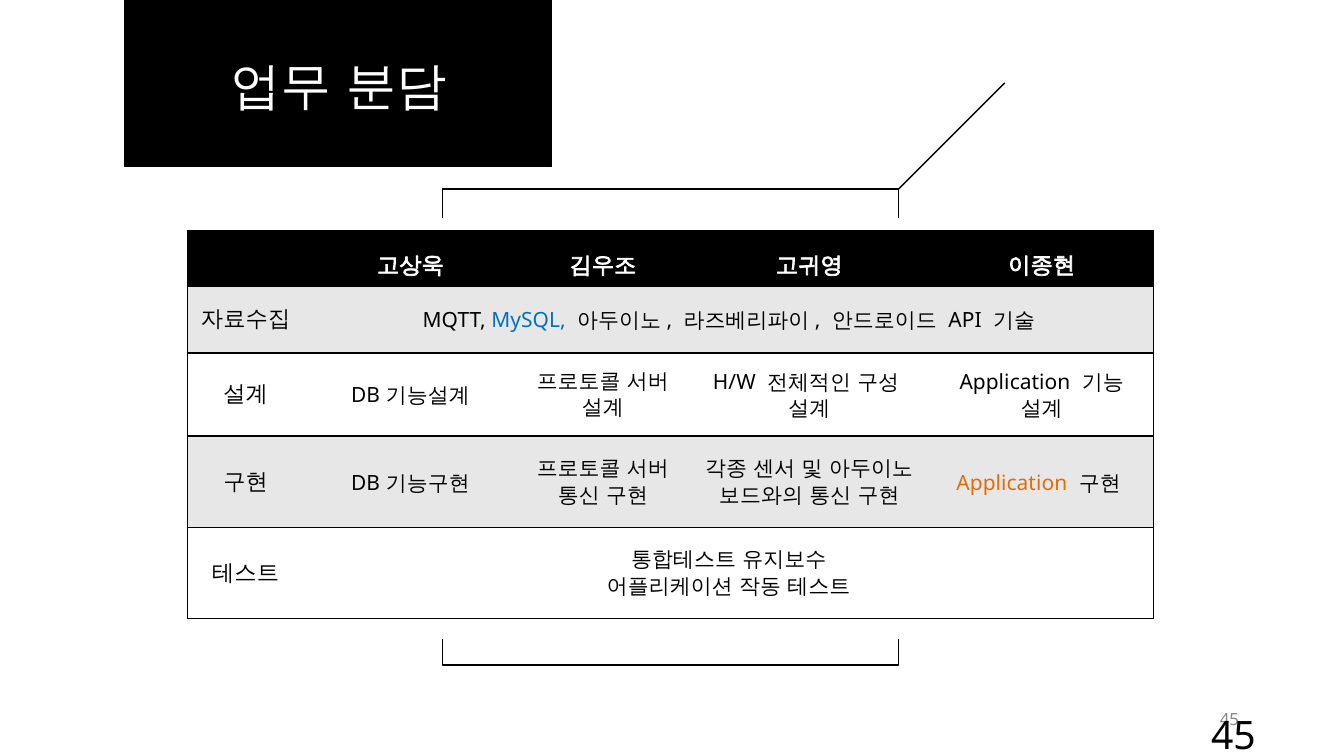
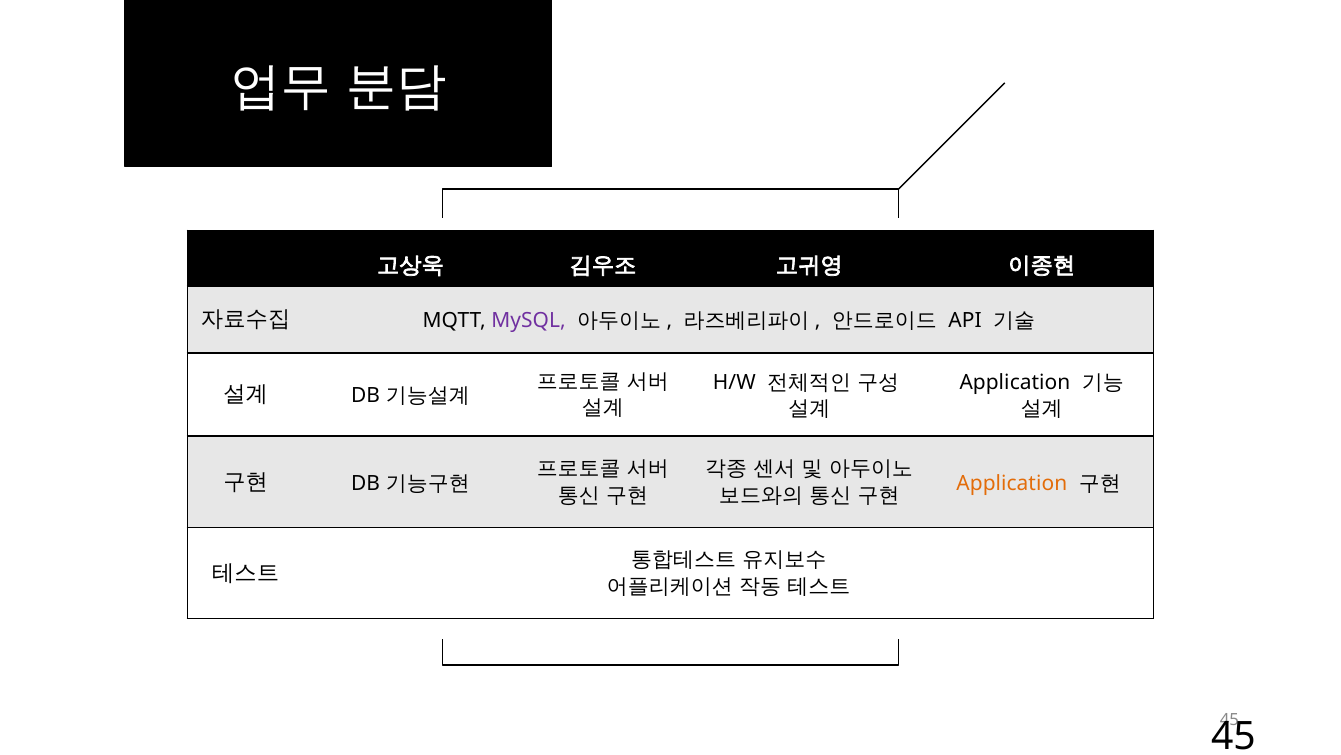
MySQL colour: blue -> purple
